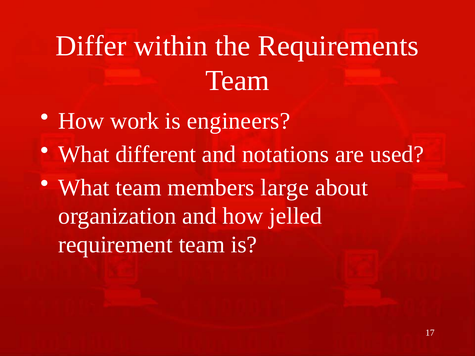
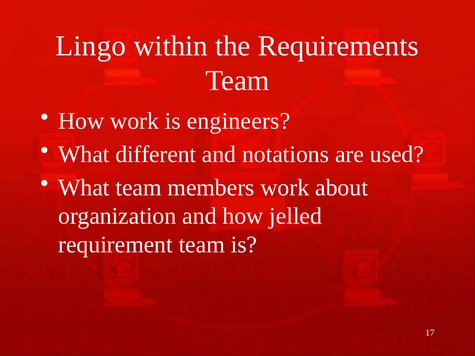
Differ: Differ -> Lingo
members large: large -> work
